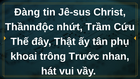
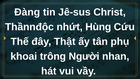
Trầm: Trầm -> Hùng
Trước: Trước -> Người
